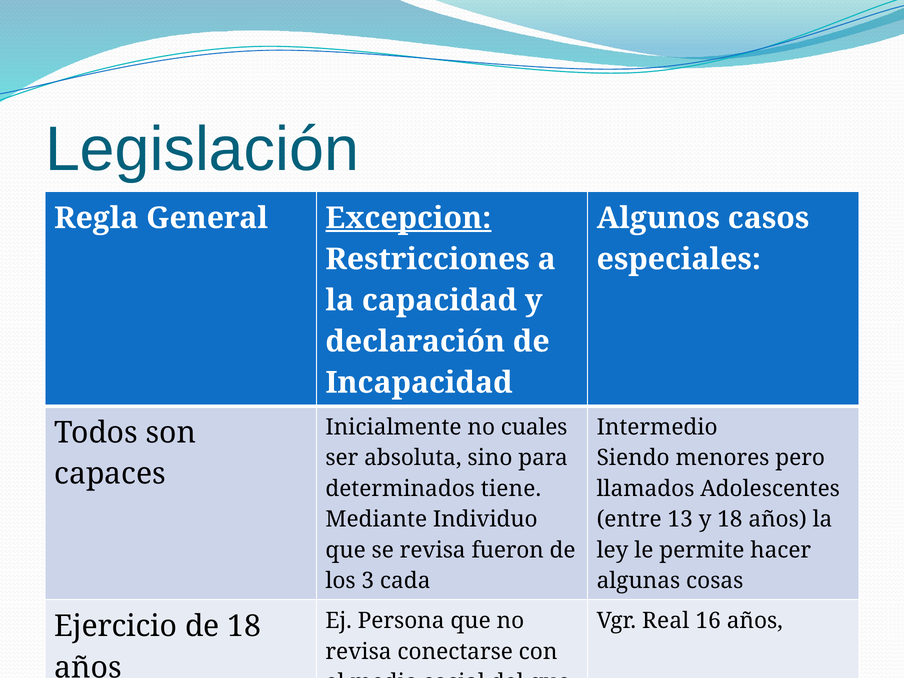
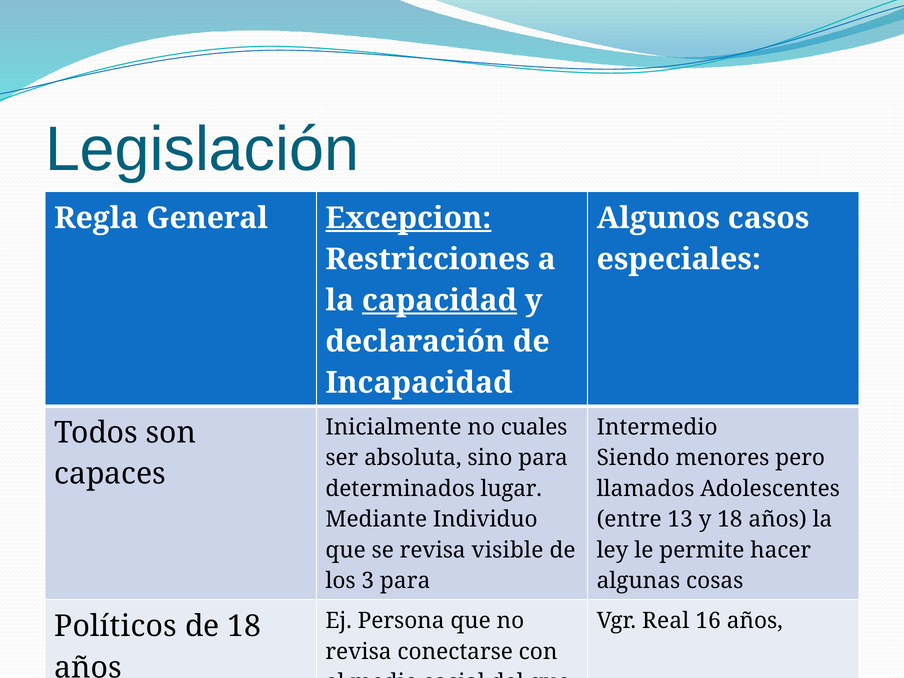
capacidad underline: none -> present
tiene: tiene -> lugar
fueron: fueron -> visible
3 cada: cada -> para
Ejercicio: Ejercicio -> Políticos
